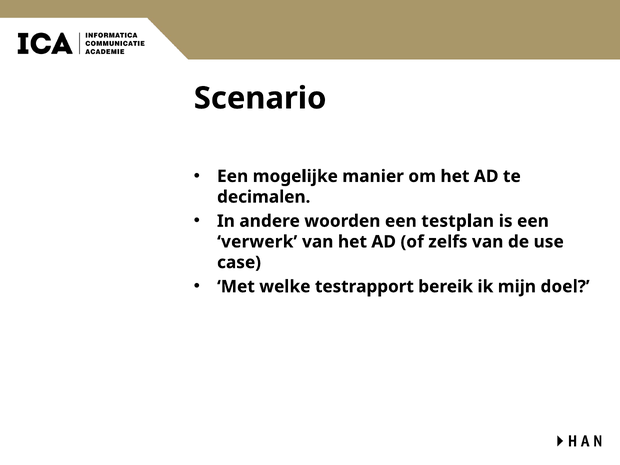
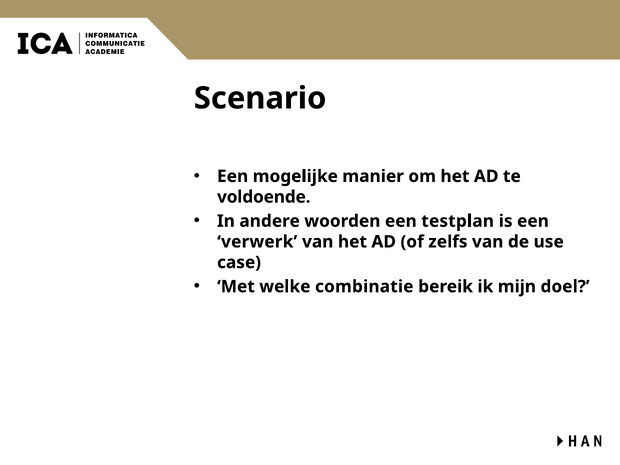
decimalen: decimalen -> voldoende
testrapport: testrapport -> combinatie
